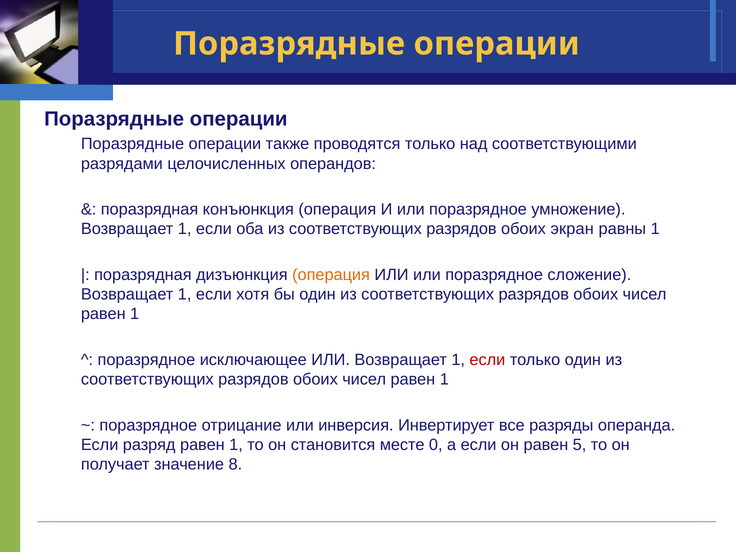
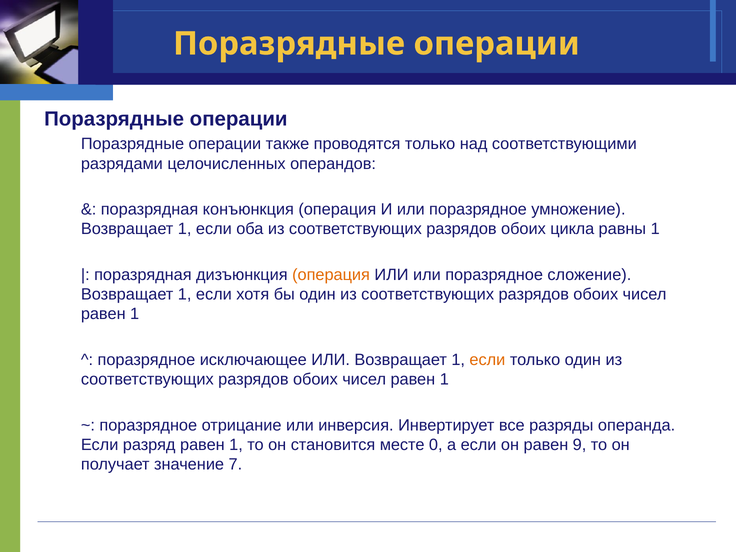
экран: экран -> цикла
если at (487, 360) colour: red -> orange
5: 5 -> 9
8: 8 -> 7
